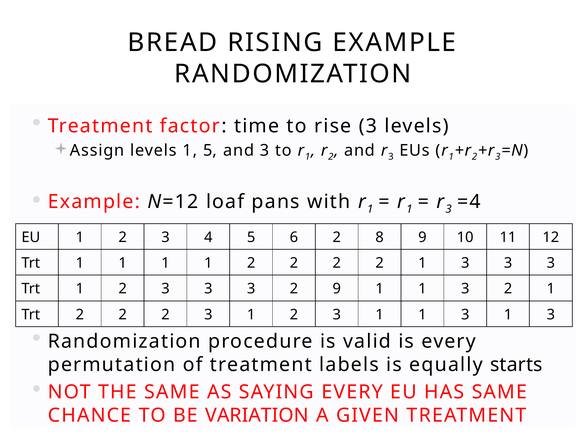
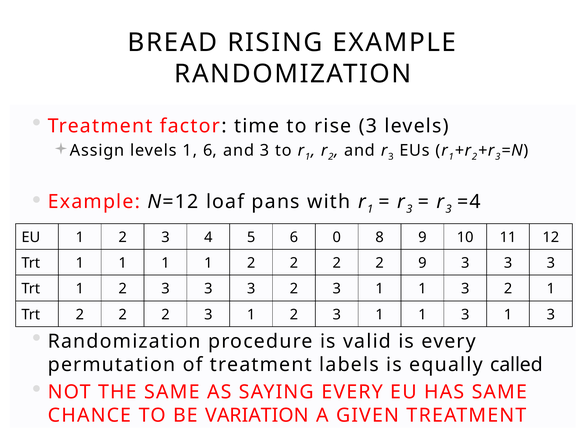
1 5: 5 -> 6
1 at (409, 209): 1 -> 3
6 2: 2 -> 0
2 2 1: 1 -> 9
3 2 9: 9 -> 3
starts: starts -> called
